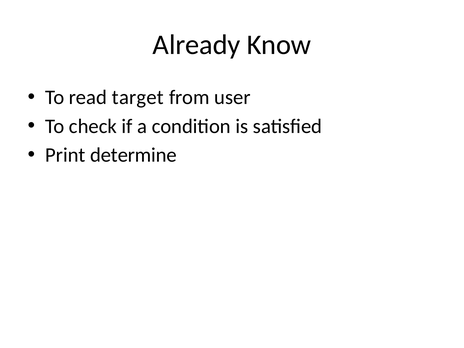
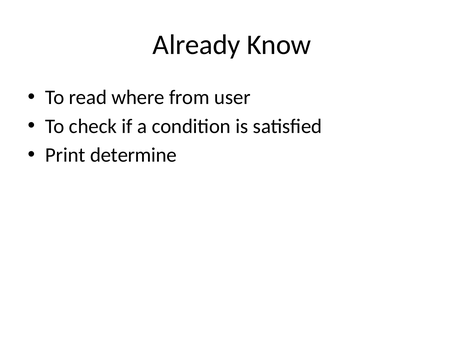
target: target -> where
